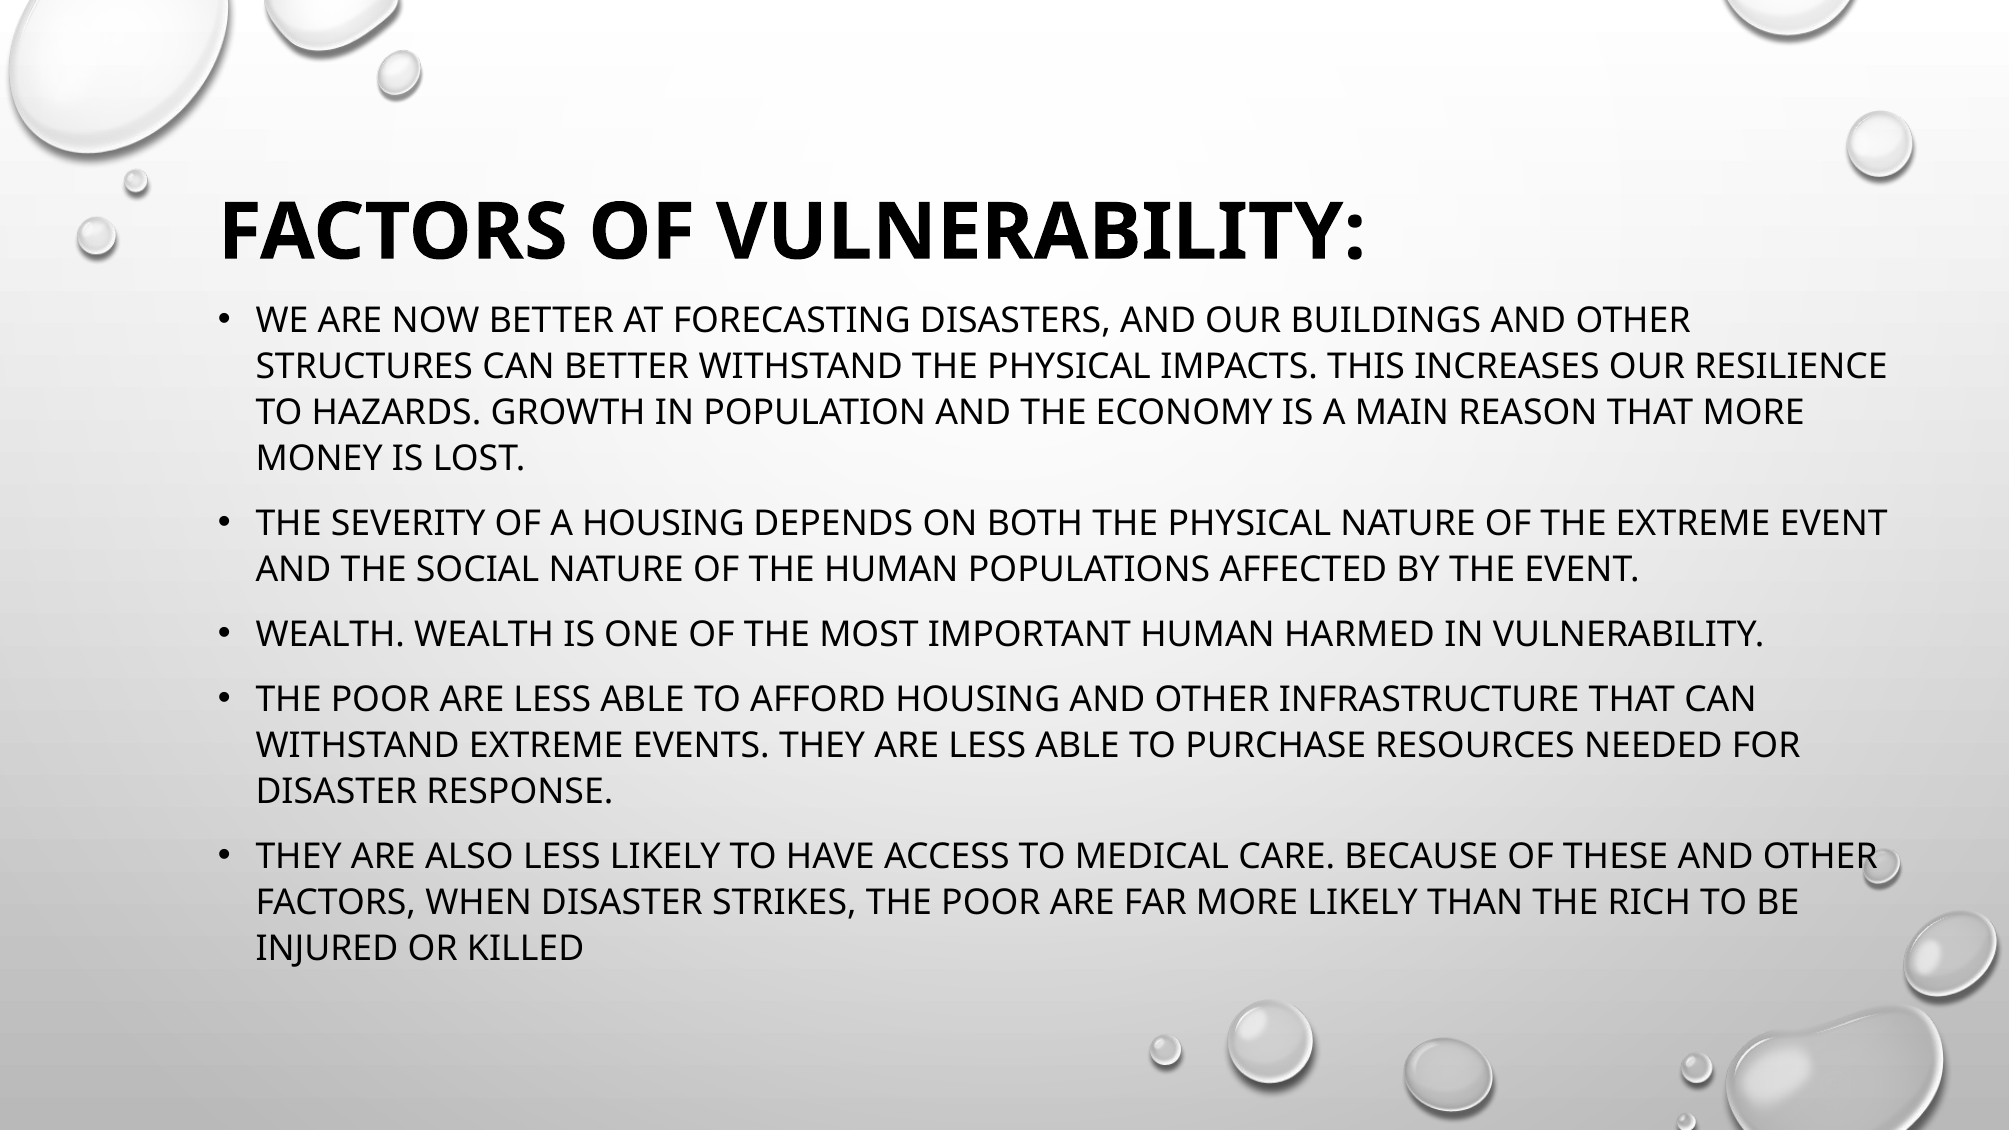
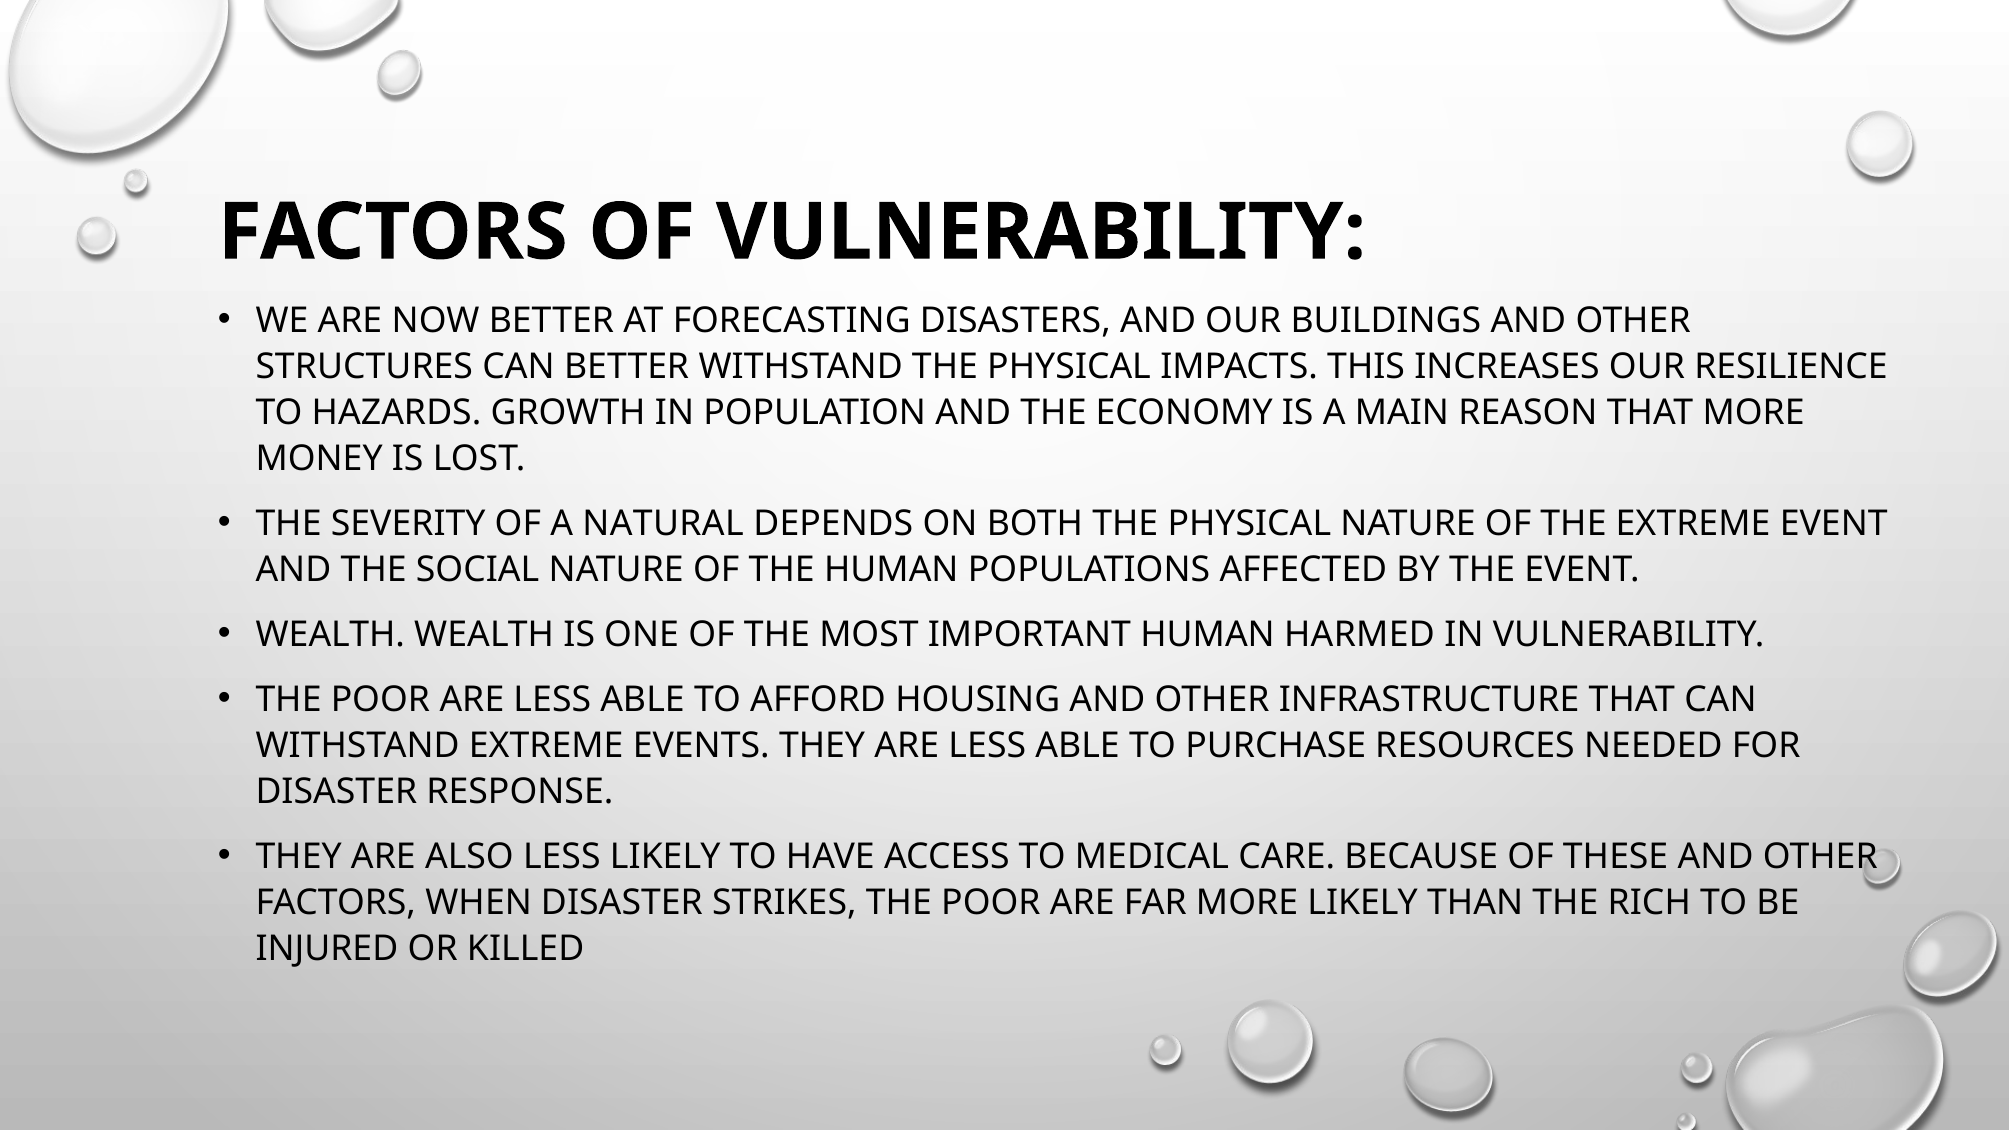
A HOUSING: HOUSING -> NATURAL
